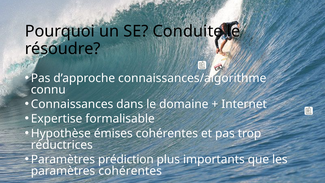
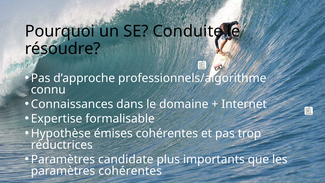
connaissances/algorithme: connaissances/algorithme -> professionnels/algorithme
prédiction: prédiction -> candidate
